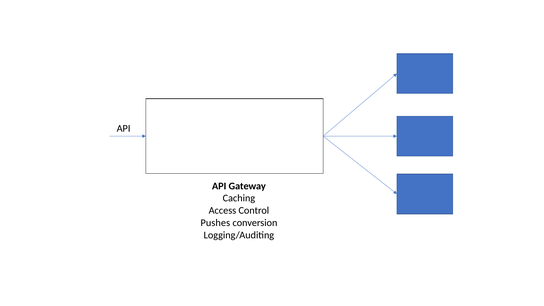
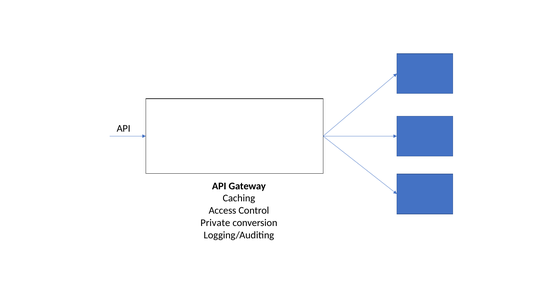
Pushes: Pushes -> Private
